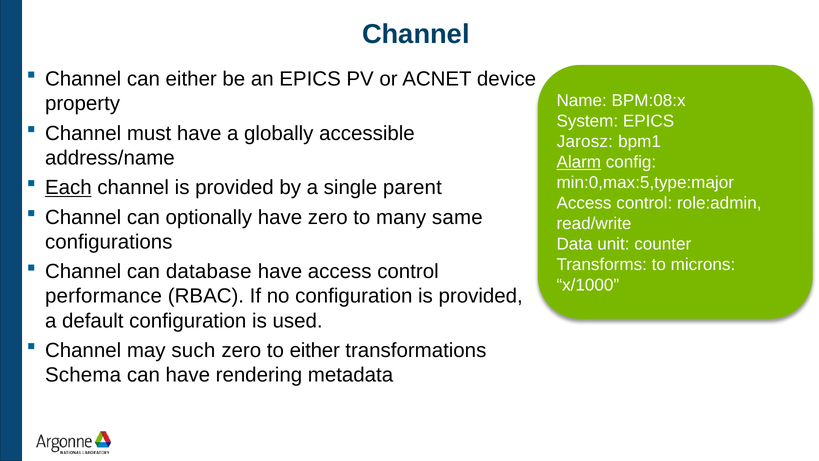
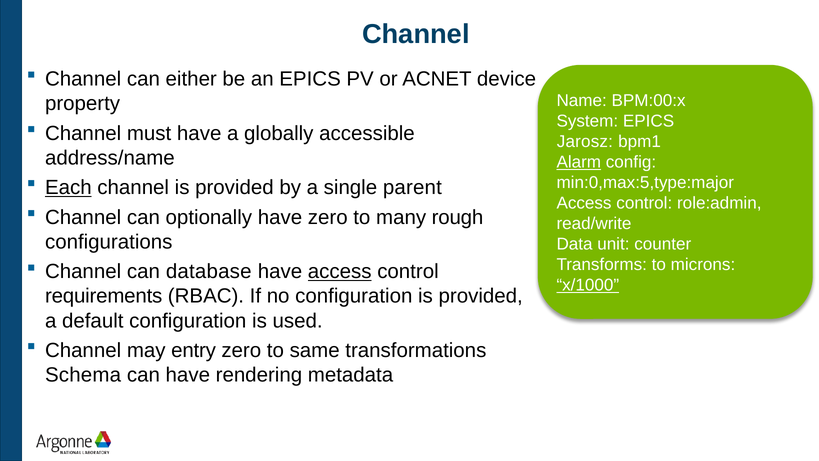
BPM:08:x: BPM:08:x -> BPM:00:x
same: same -> rough
access at (340, 271) underline: none -> present
x/1000 underline: none -> present
performance: performance -> requirements
such: such -> entry
to either: either -> same
